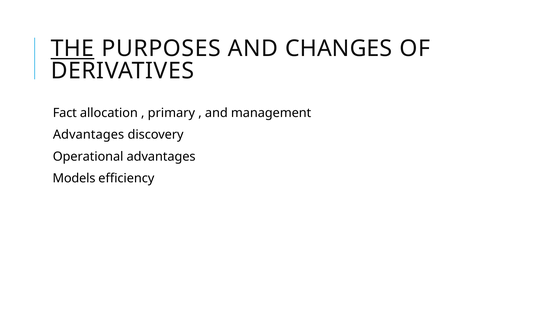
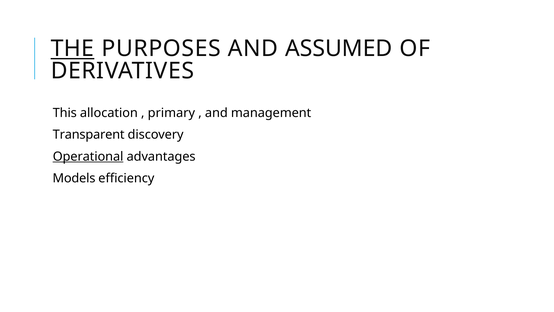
CHANGES: CHANGES -> ASSUMED
Fact: Fact -> This
Advantages at (89, 135): Advantages -> Transparent
Operational underline: none -> present
